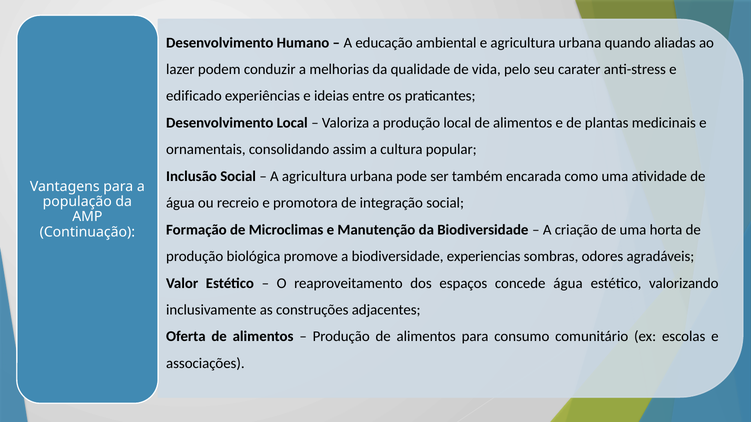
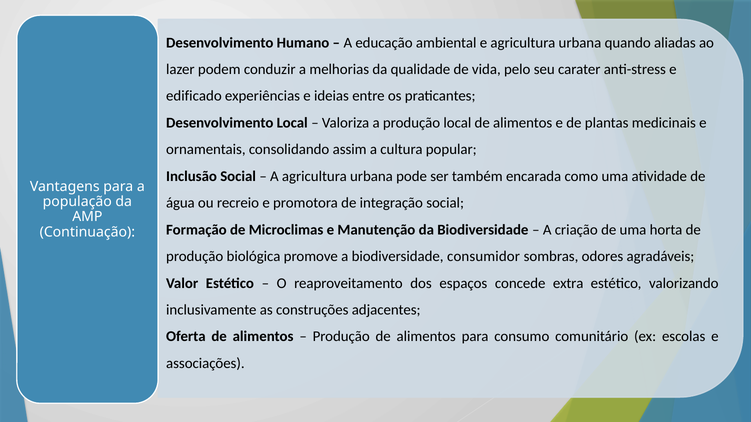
experiencias: experiencias -> consumidor
concede água: água -> extra
